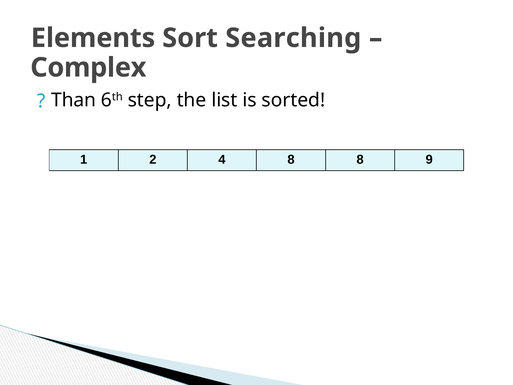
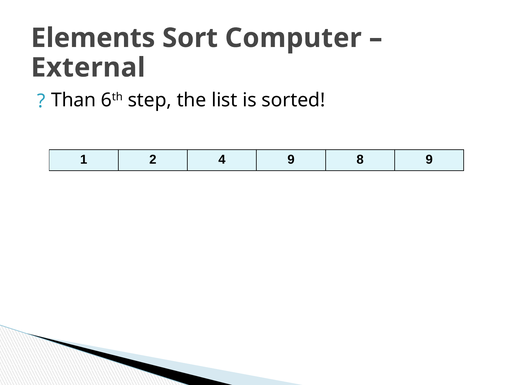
Searching: Searching -> Computer
Complex: Complex -> External
4 8: 8 -> 9
